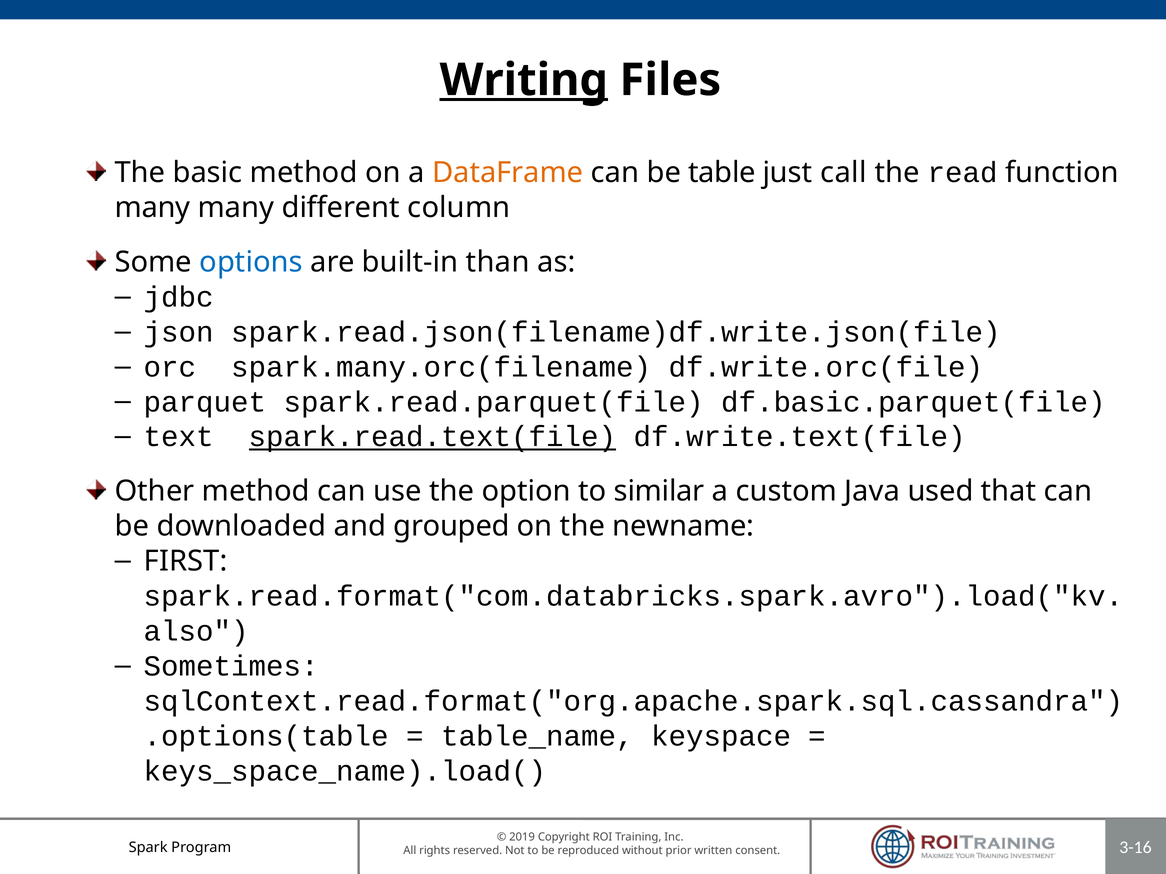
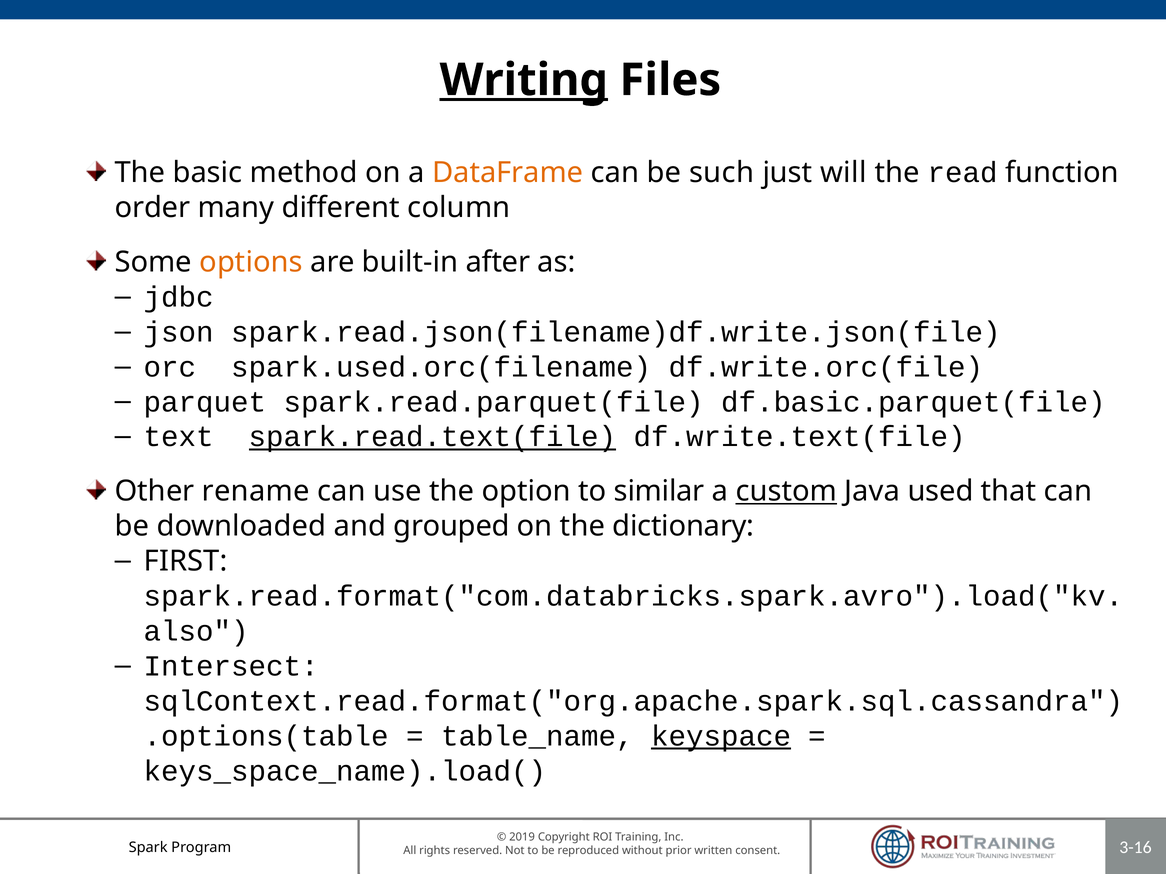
table: table -> such
call: call -> will
many at (152, 208): many -> order
options colour: blue -> orange
than: than -> after
spark.many.orc(filename: spark.many.orc(filename -> spark.used.orc(filename
Other method: method -> rename
custom underline: none -> present
newname: newname -> dictionary
Sometimes: Sometimes -> Intersect
keyspace underline: none -> present
